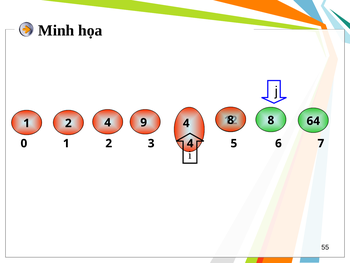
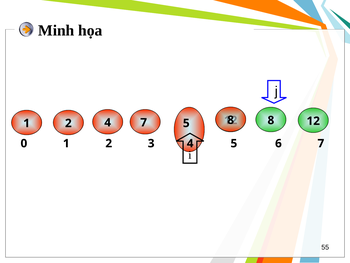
4 9: 9 -> 7
2 4: 4 -> 5
8 64: 64 -> 12
